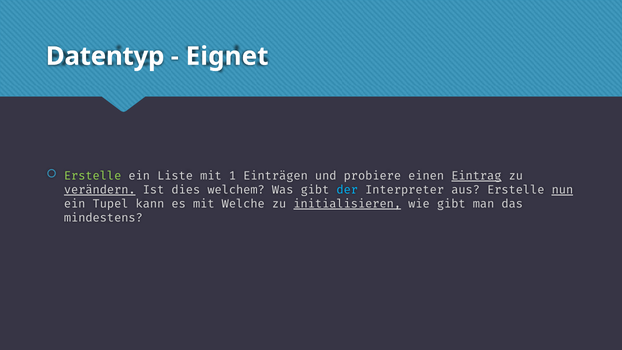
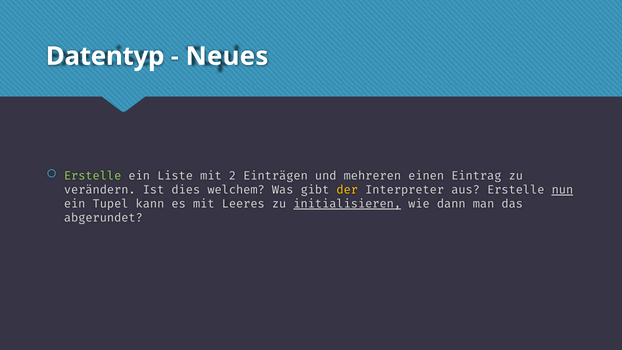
Eignet: Eignet -> Neues
1: 1 -> 2
probiere: probiere -> mehreren
Eintrag underline: present -> none
verändern underline: present -> none
der colour: light blue -> yellow
Welche: Welche -> Leeres
wie gibt: gibt -> dann
mindestens: mindestens -> abgerundet
